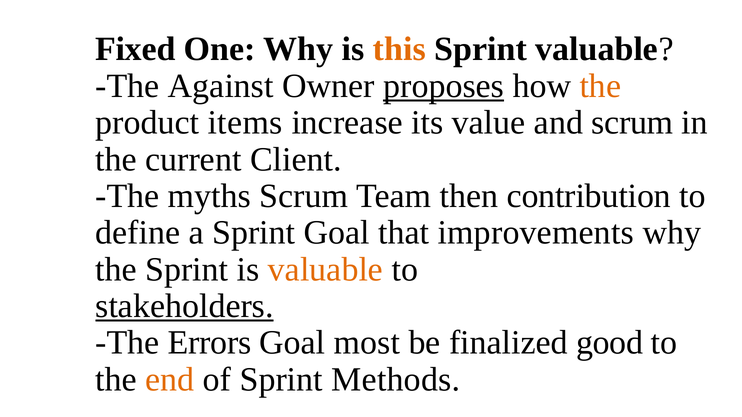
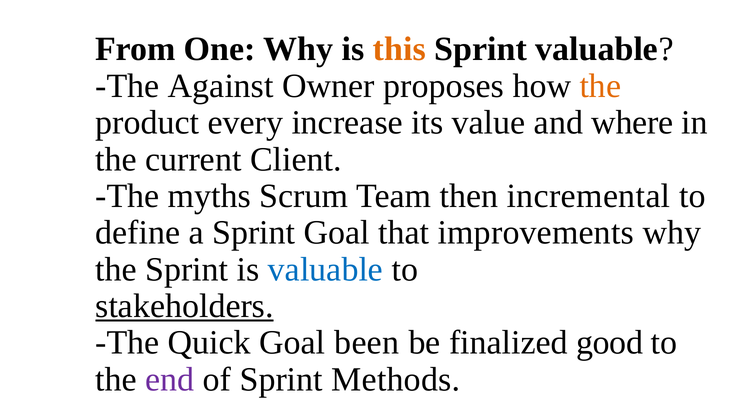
Fixed: Fixed -> From
proposes underline: present -> none
items: items -> every
and scrum: scrum -> where
contribution: contribution -> incremental
valuable at (325, 270) colour: orange -> blue
Errors: Errors -> Quick
most: most -> been
end colour: orange -> purple
